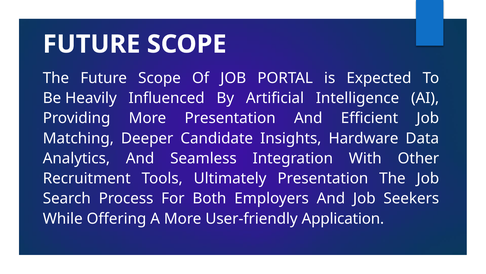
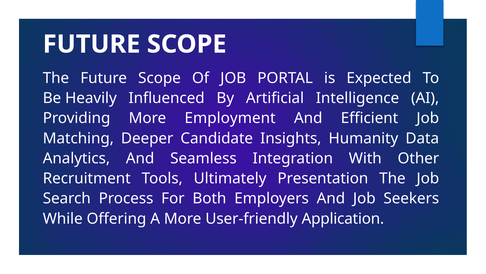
More Presentation: Presentation -> Employment
Hardware: Hardware -> Humanity
